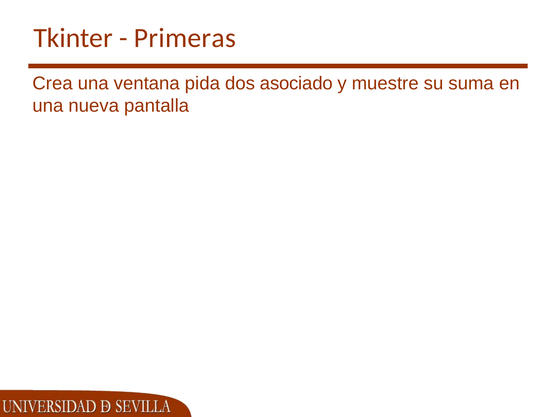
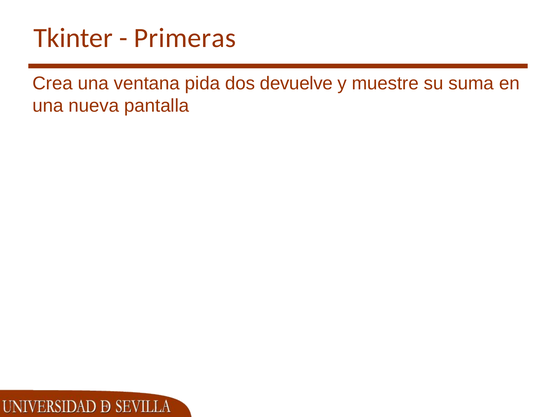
asociado: asociado -> devuelve
